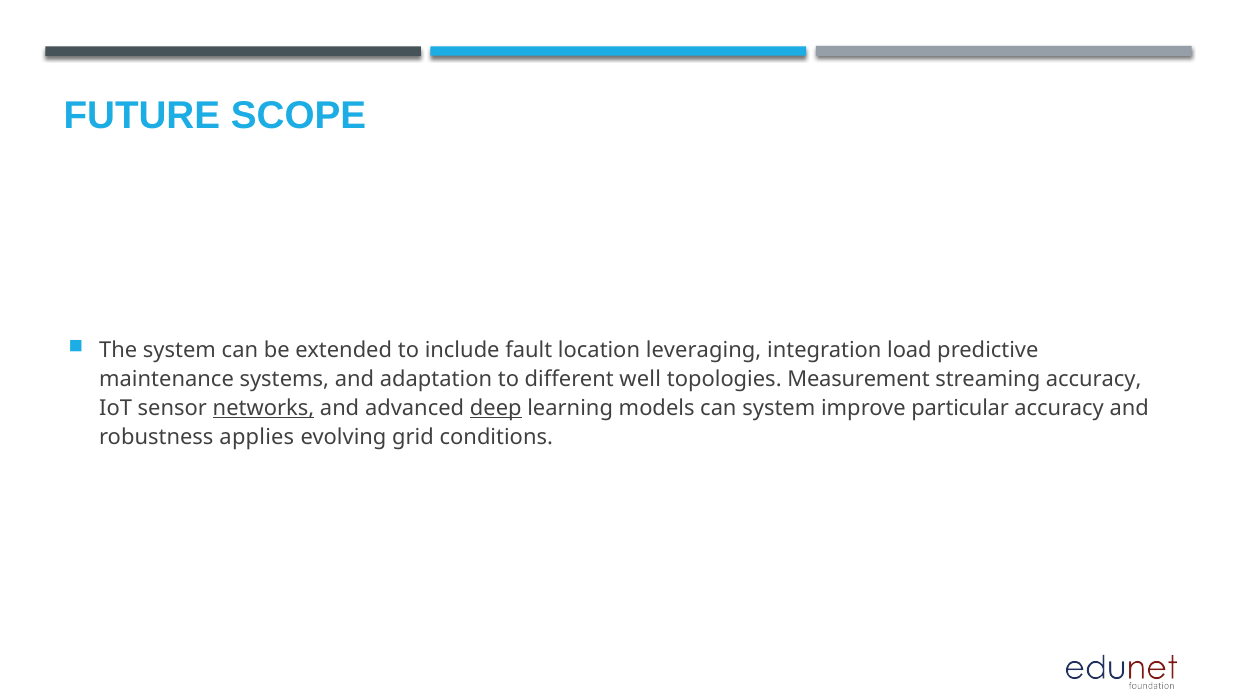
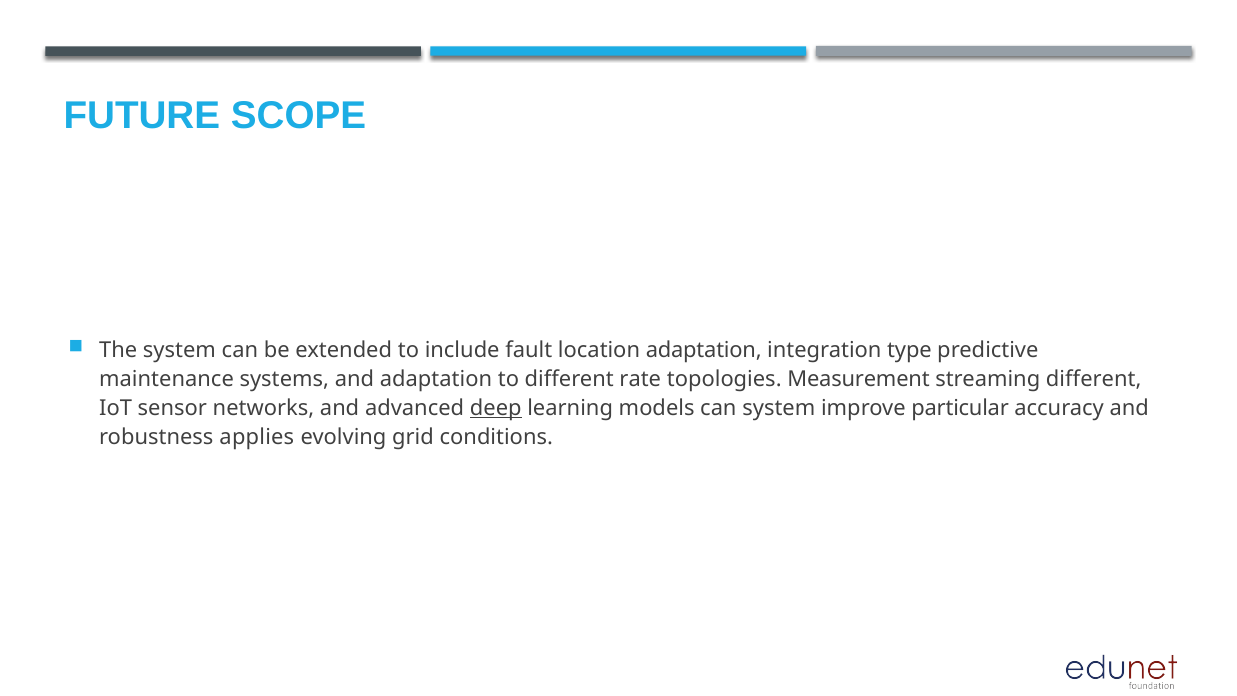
location leveraging: leveraging -> adaptation
load: load -> type
well: well -> rate
streaming accuracy: accuracy -> different
networks underline: present -> none
